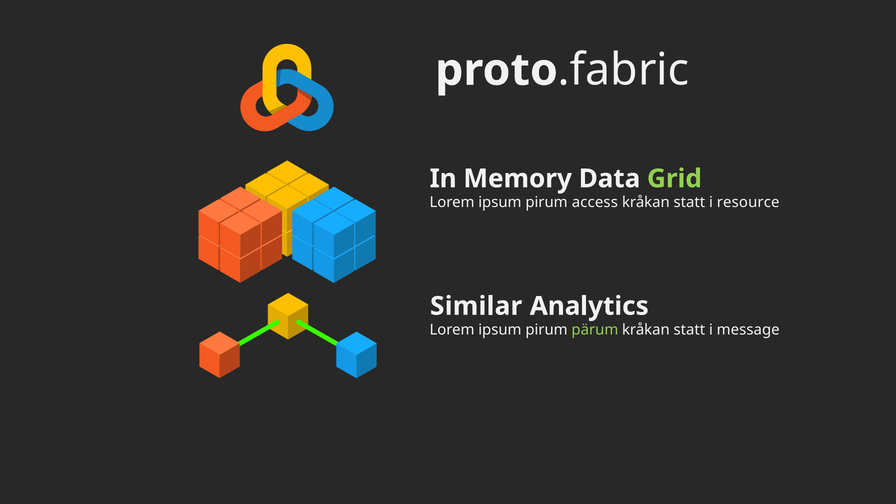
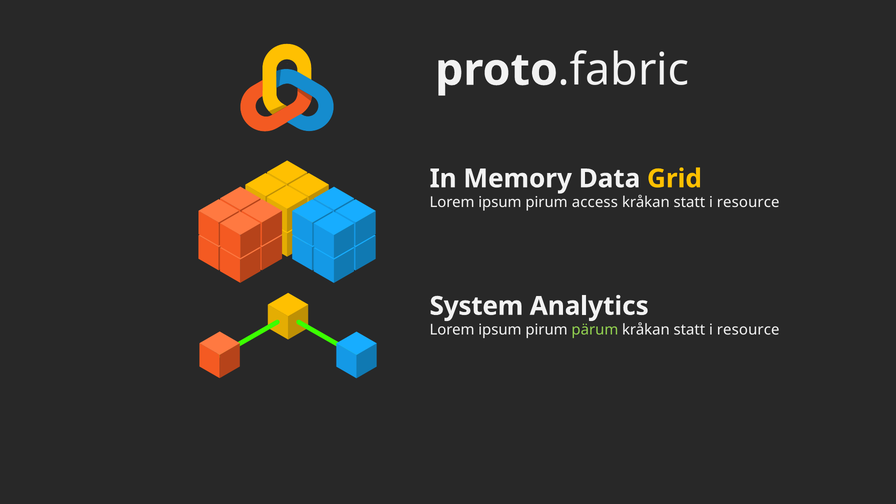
Grid colour: light green -> yellow
Similar: Similar -> System
message at (748, 330): message -> resource
